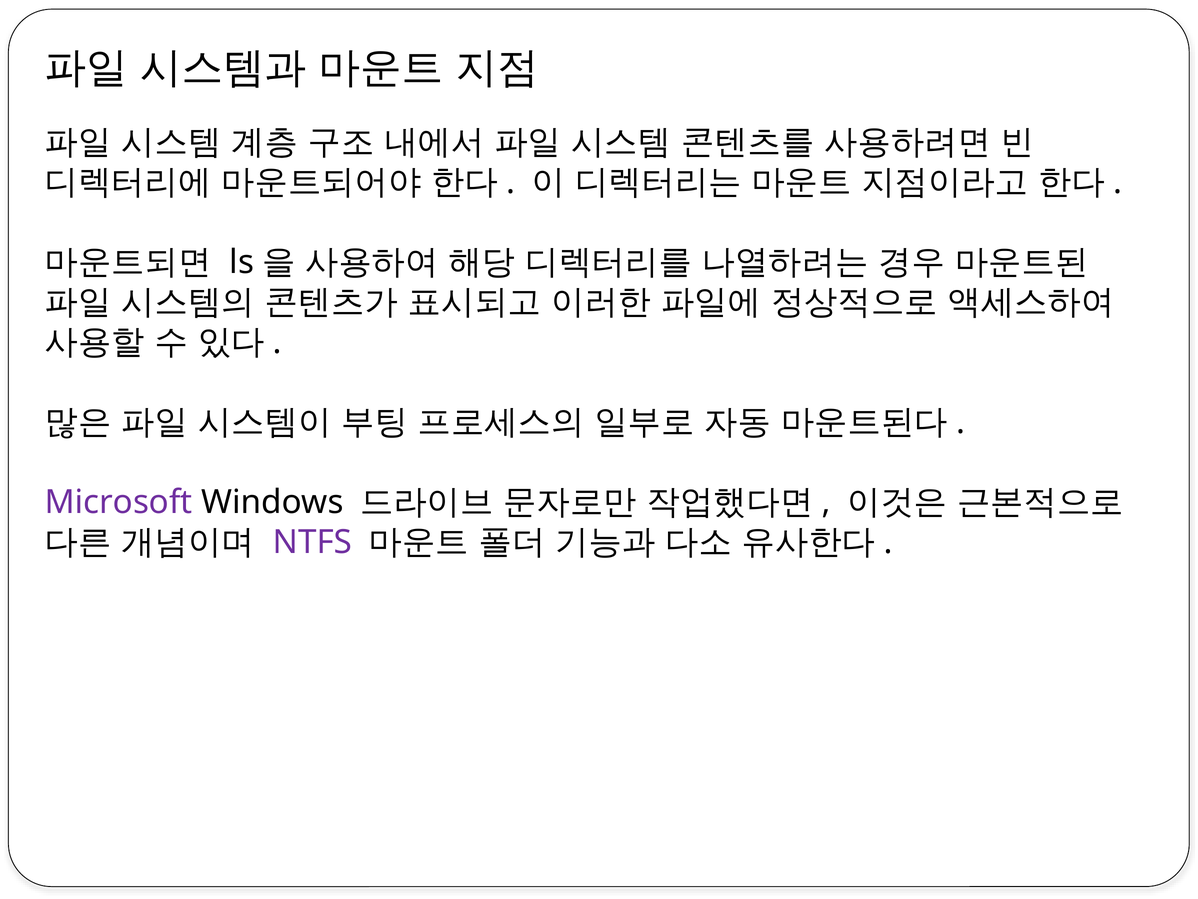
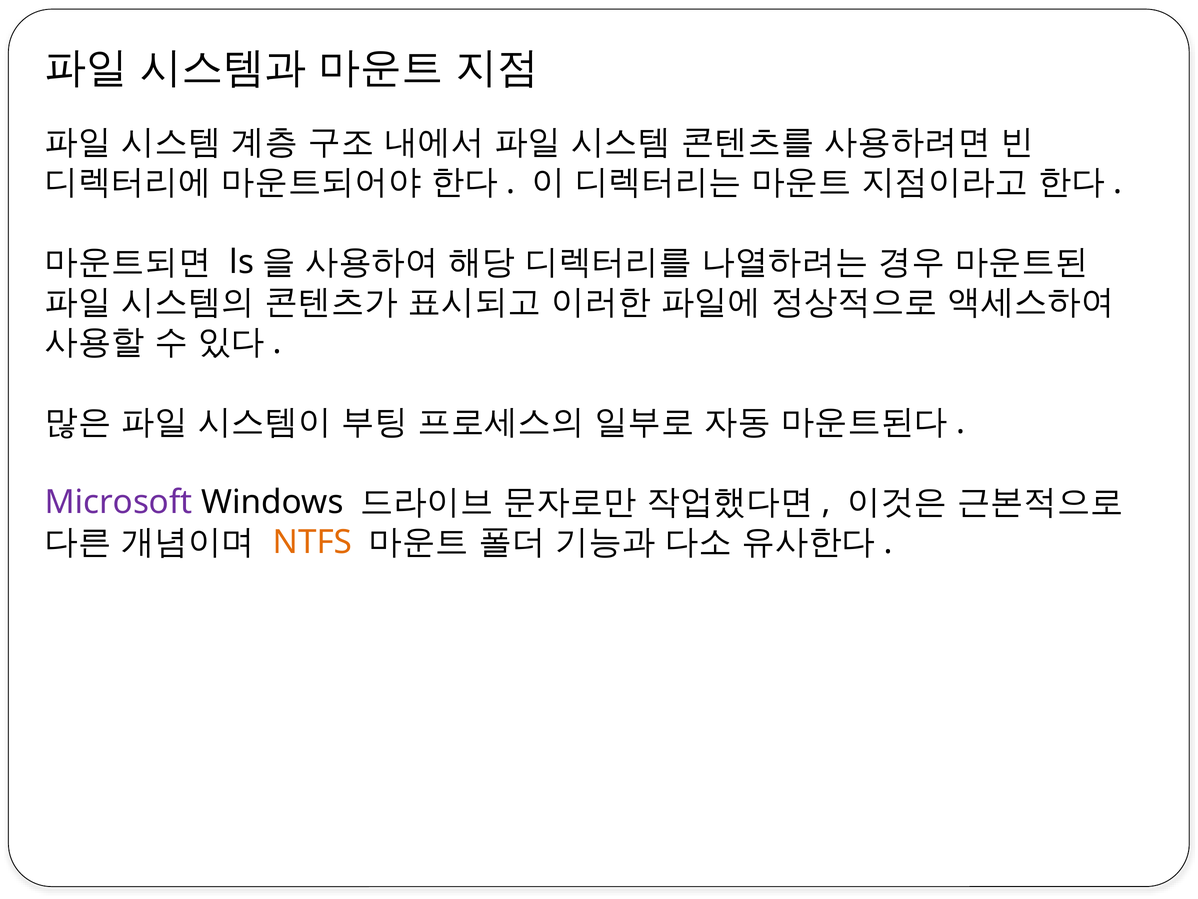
NTFS colour: purple -> orange
